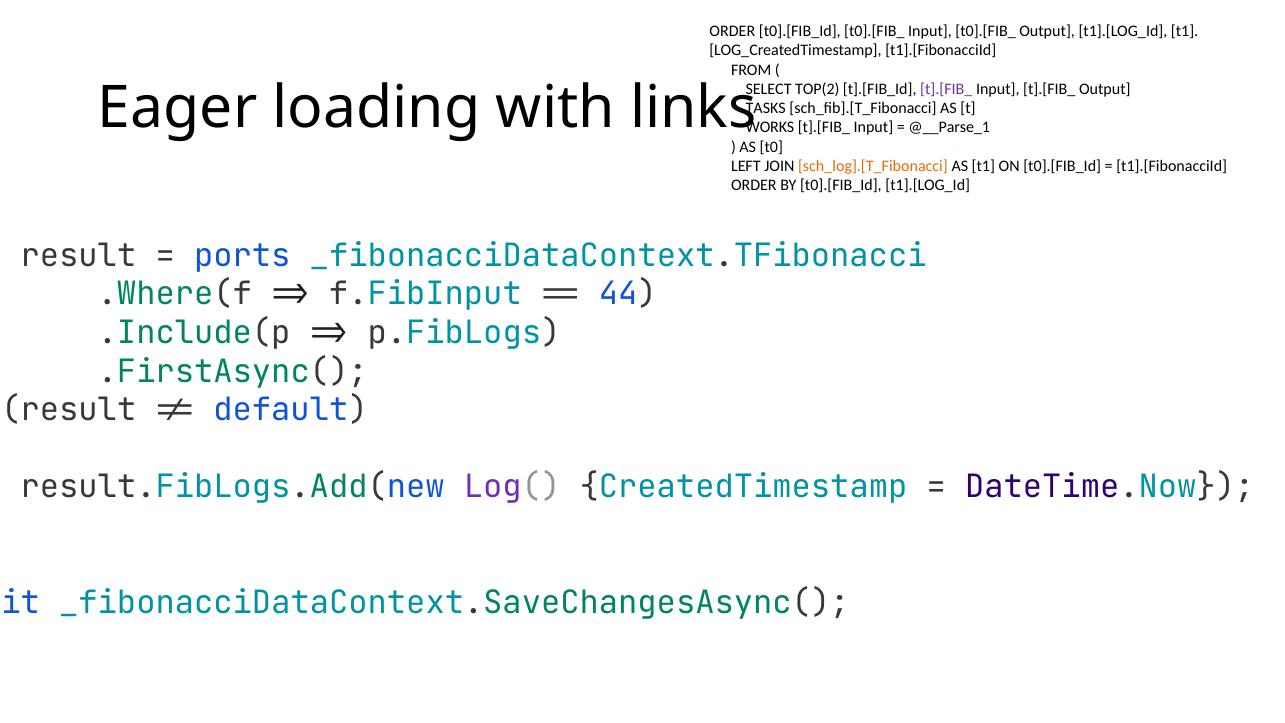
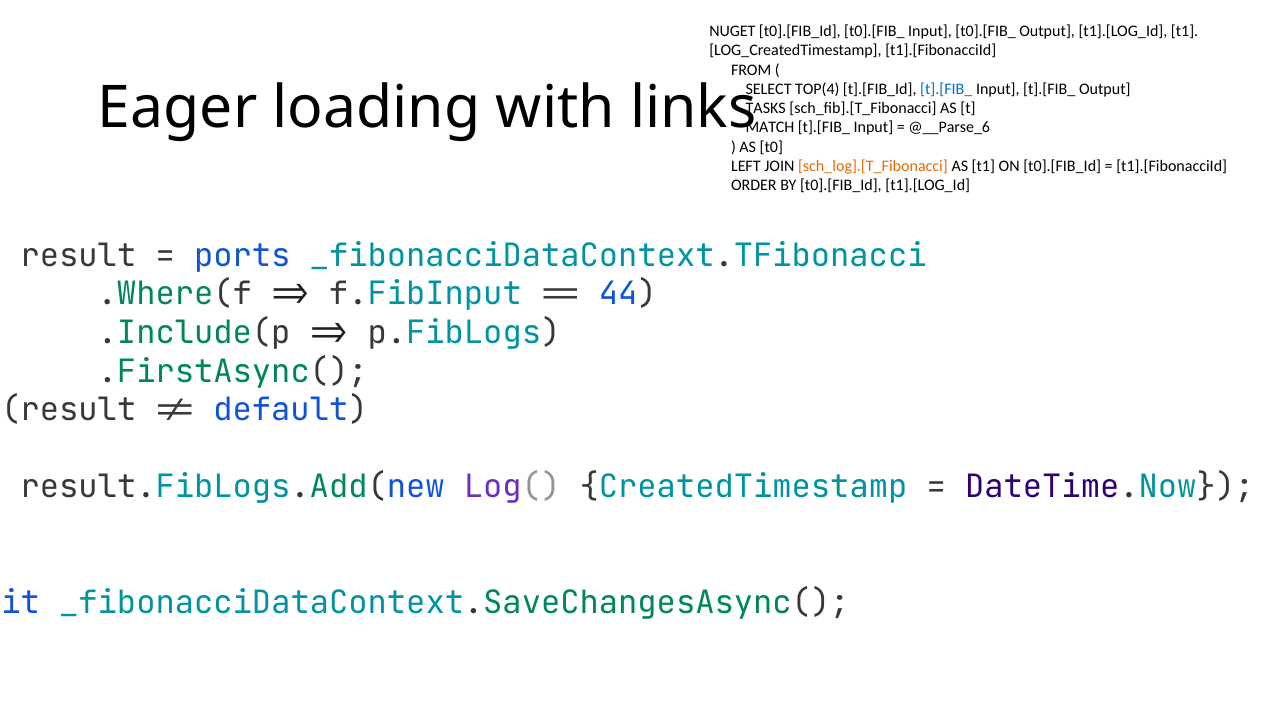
ORDER at (732, 31): ORDER -> NUGET
TOP(2: TOP(2 -> TOP(4
t].[FIB_ at (946, 89) colour: purple -> blue
WORKS: WORKS -> MATCH
@__Parse_1: @__Parse_1 -> @__Parse_6
